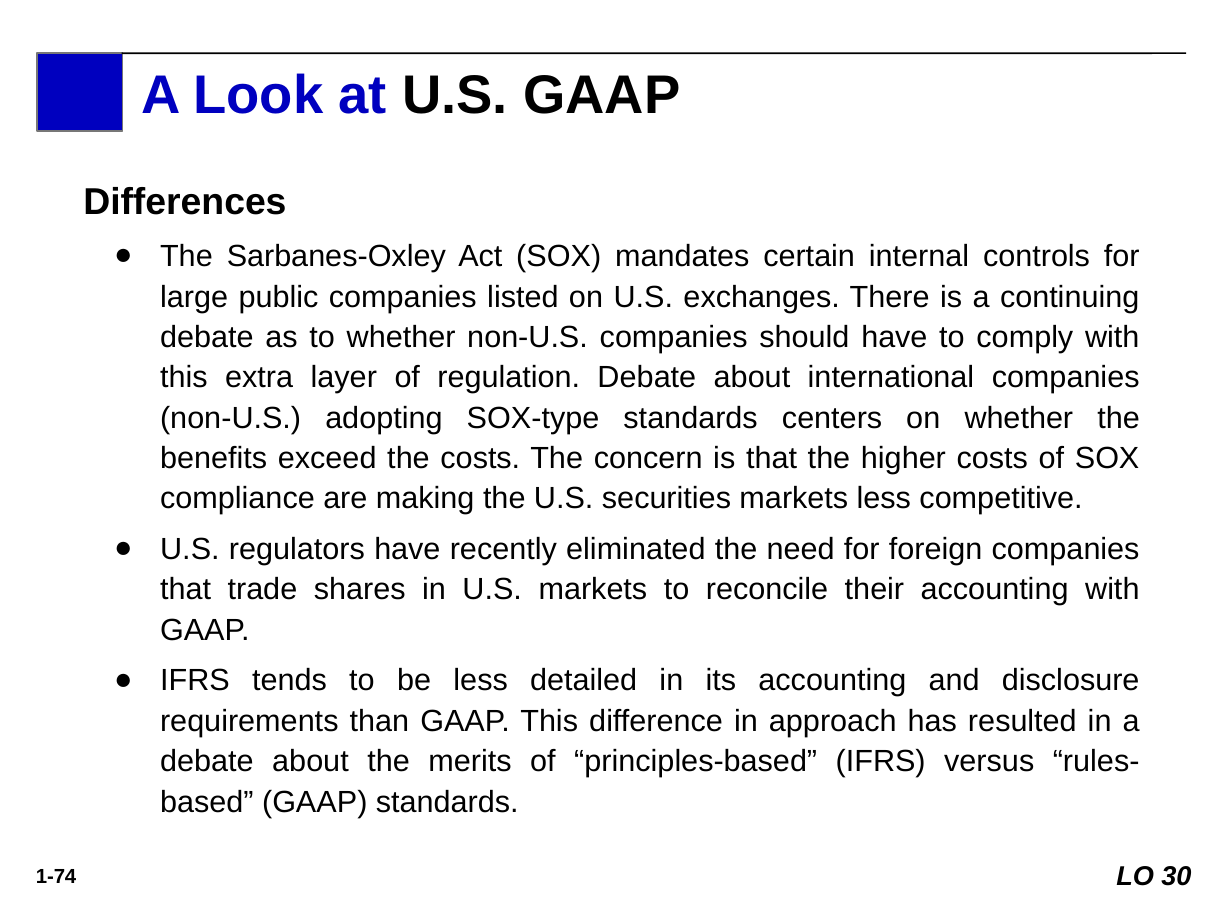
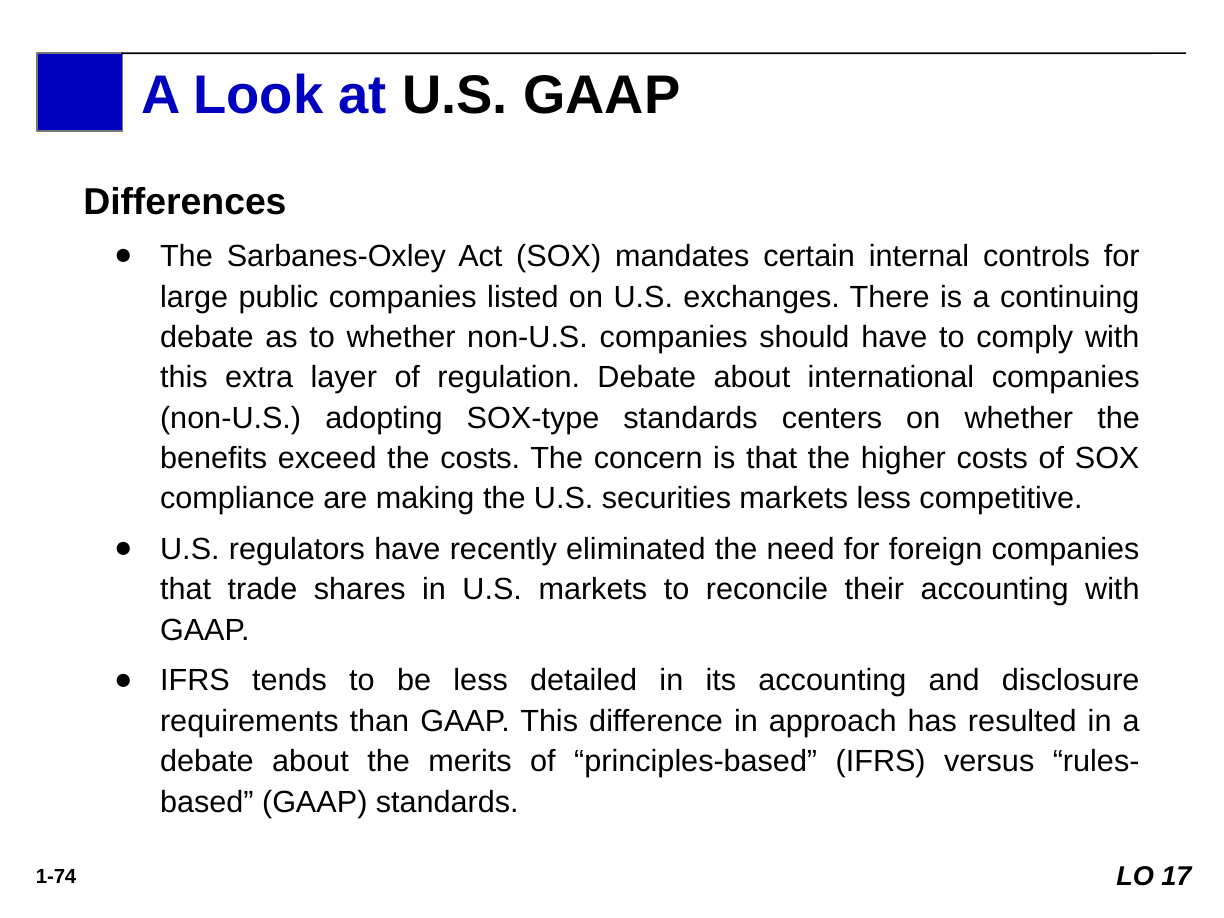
30: 30 -> 17
